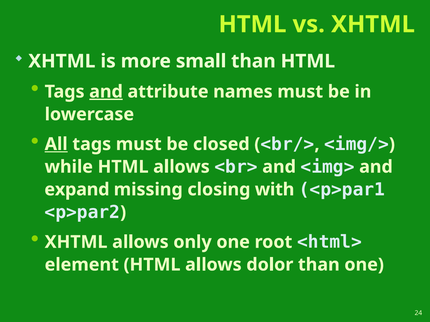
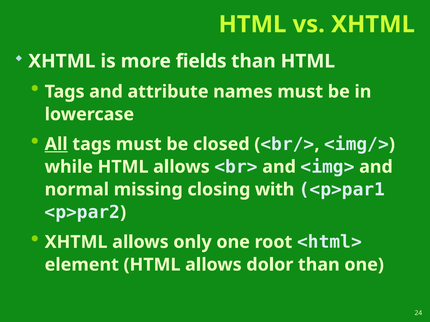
small: small -> fields
and at (106, 92) underline: present -> none
expand: expand -> normal
